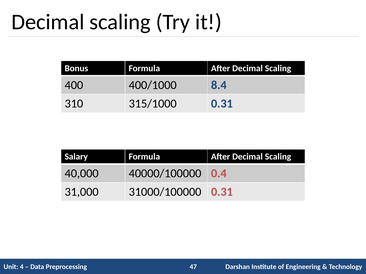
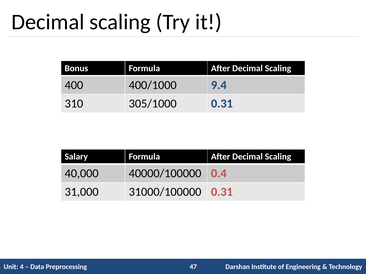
8.4: 8.4 -> 9.4
315/1000: 315/1000 -> 305/1000
